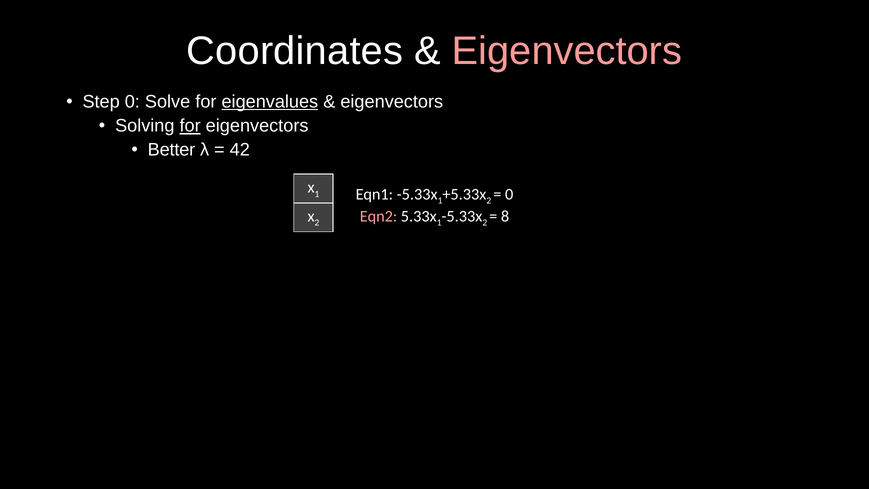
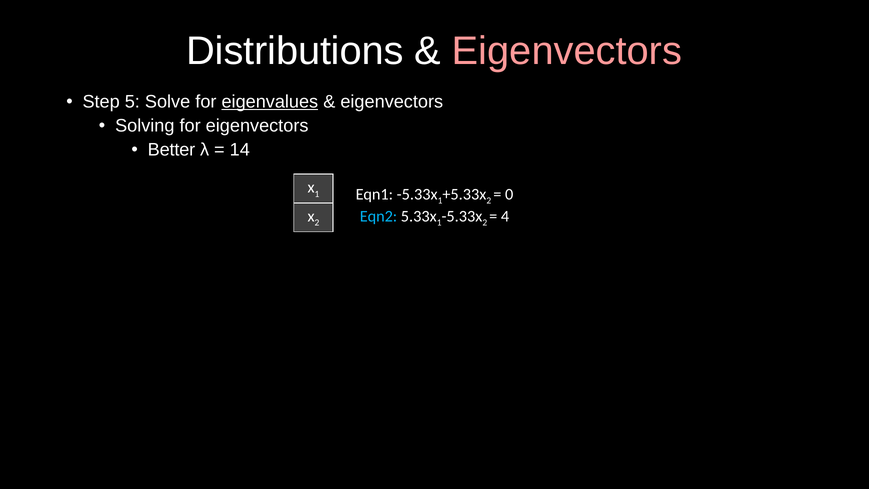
Coordinates: Coordinates -> Distributions
Step 0: 0 -> 5
for at (190, 126) underline: present -> none
42: 42 -> 14
Eqn2 colour: pink -> light blue
8: 8 -> 4
